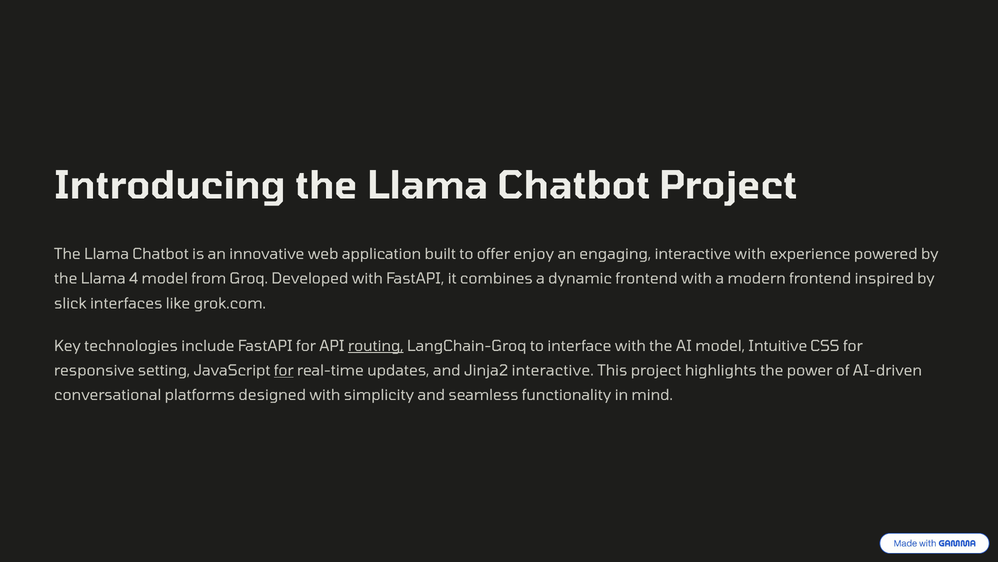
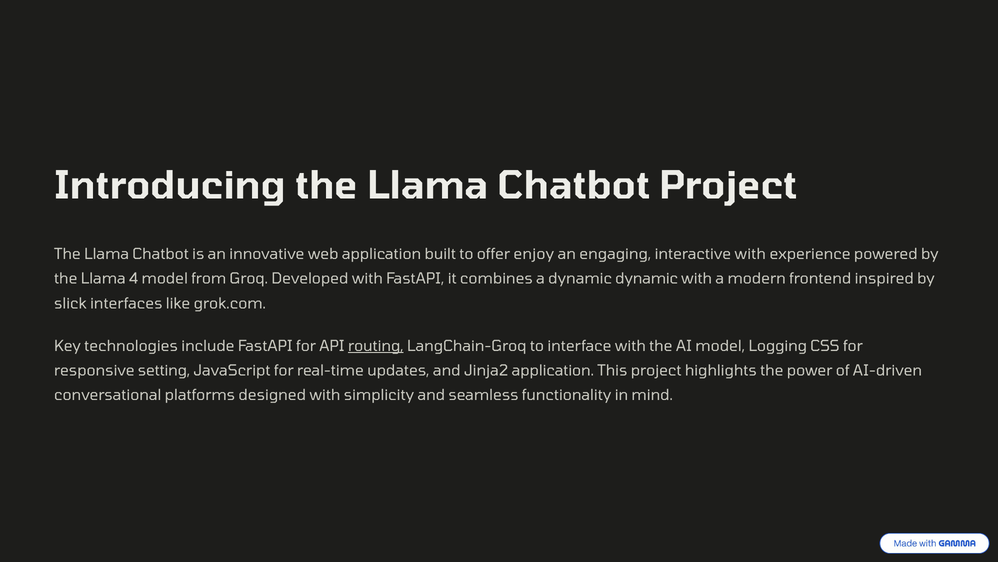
dynamic frontend: frontend -> dynamic
Intuitive: Intuitive -> Logging
for at (284, 370) underline: present -> none
Jinja2 interactive: interactive -> application
